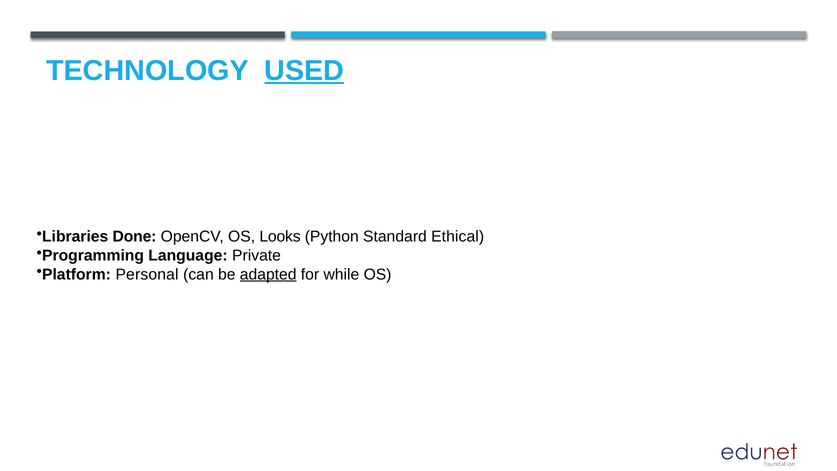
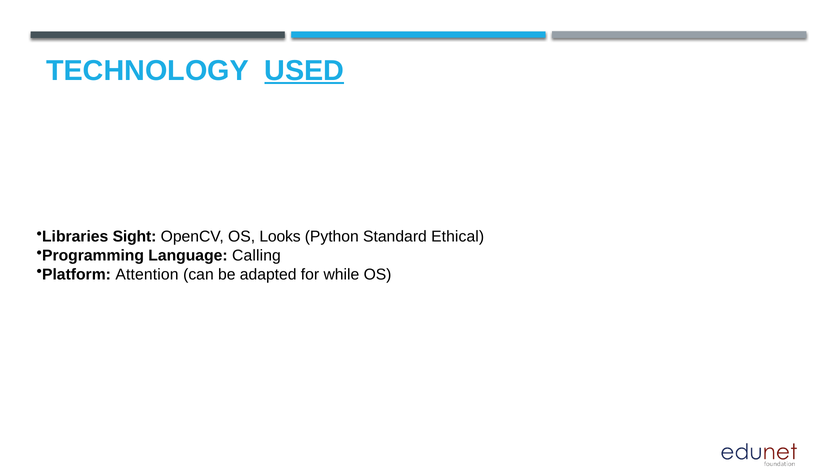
Done: Done -> Sight
Private: Private -> Calling
Personal: Personal -> Attention
adapted underline: present -> none
